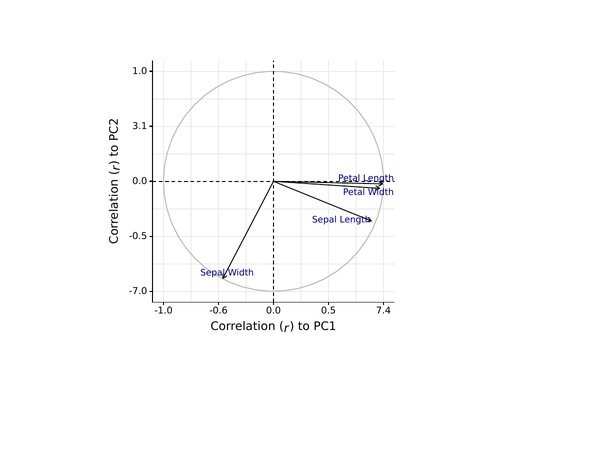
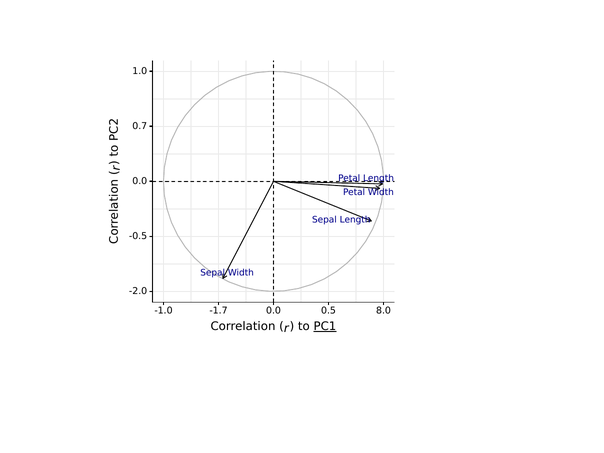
3.1: 3.1 -> 0.7
-7.0: -7.0 -> -2.0
-0.6: -0.6 -> -1.7
7.4: 7.4 -> 8.0
PC1 underline: none -> present
